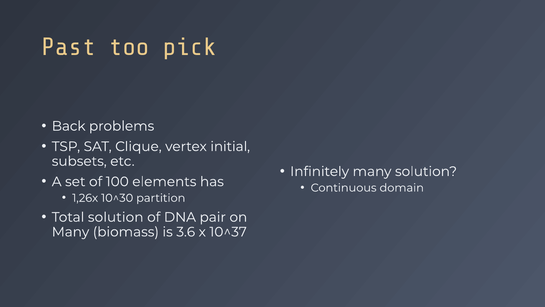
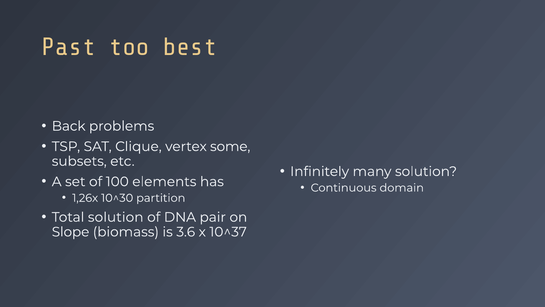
pick: pick -> best
initial: initial -> some
Many at (71, 232): Many -> Slope
